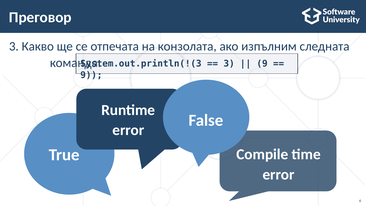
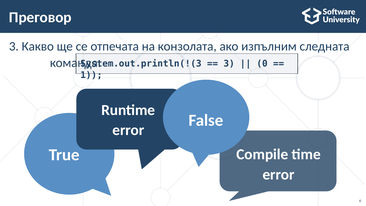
9 at (262, 63): 9 -> 0
9 at (91, 75): 9 -> 1
